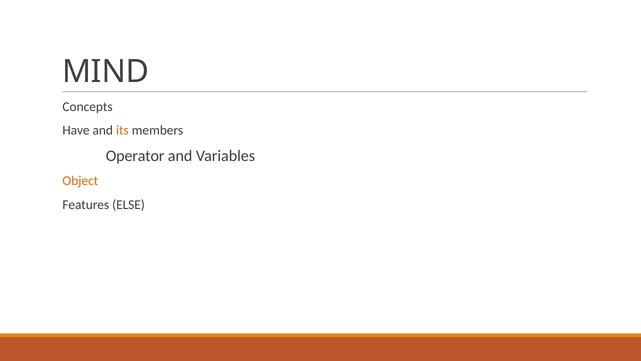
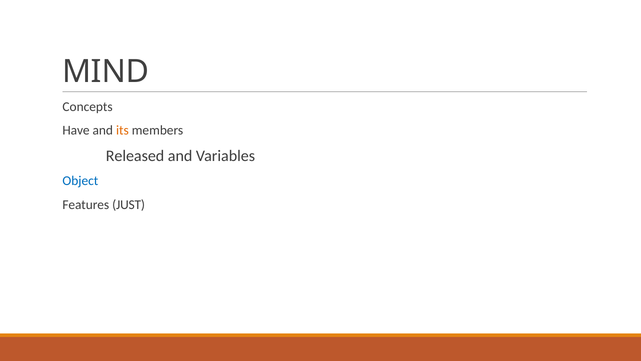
Operator: Operator -> Released
Object colour: orange -> blue
ELSE: ELSE -> JUST
